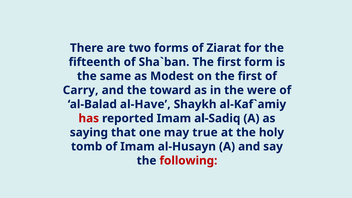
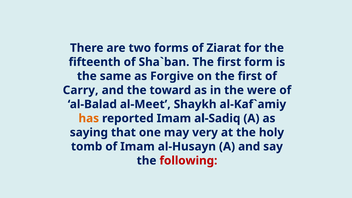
Modest: Modest -> Forgive
al-Have: al-Have -> al-Meet
has colour: red -> orange
true: true -> very
